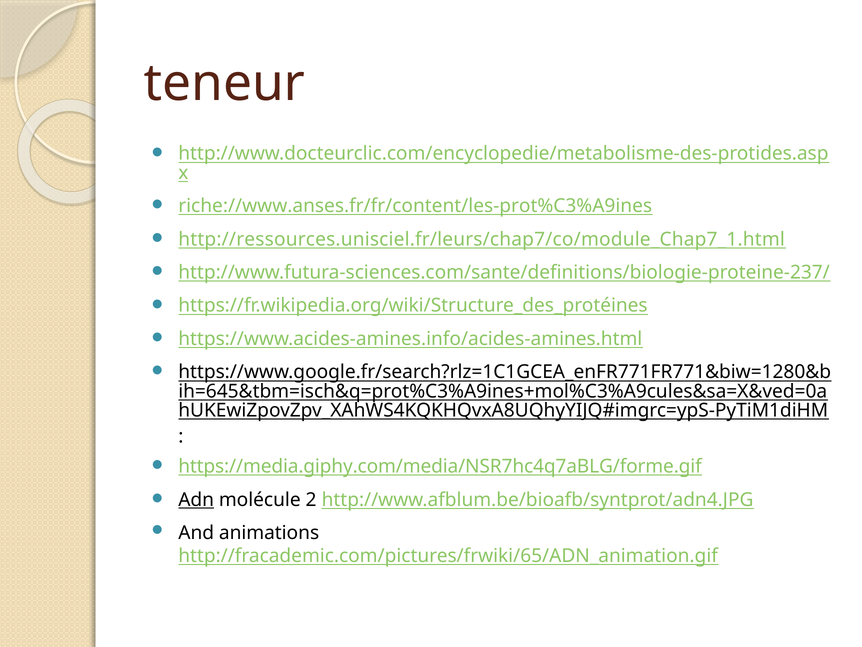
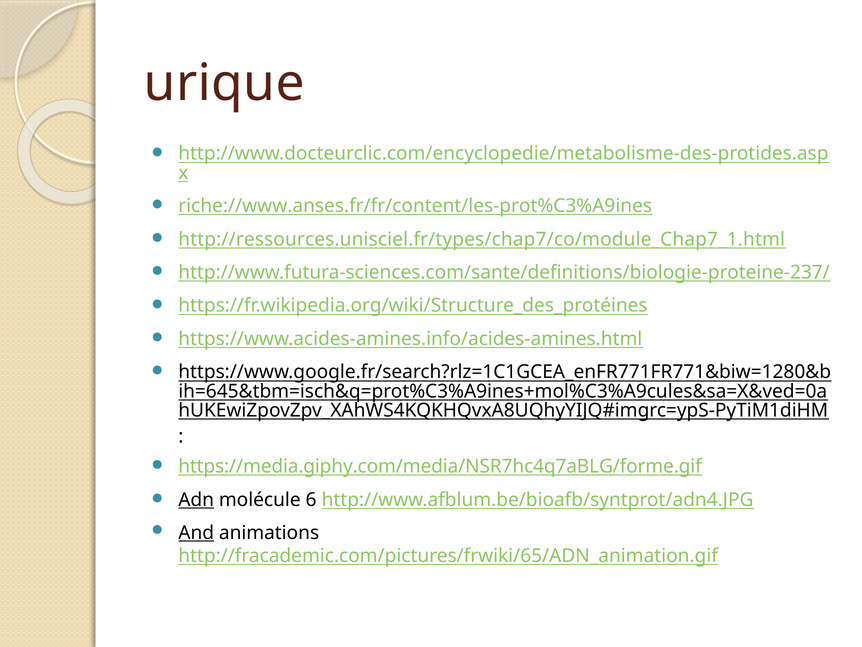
teneur: teneur -> urique
http://ressources.unisciel.fr/leurs/chap7/co/module_Chap7_1.html: http://ressources.unisciel.fr/leurs/chap7/co/module_Chap7_1.html -> http://ressources.unisciel.fr/types/chap7/co/module_Chap7_1.html
2: 2 -> 6
And underline: none -> present
